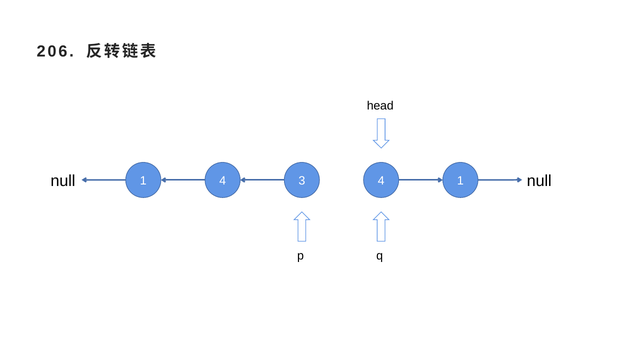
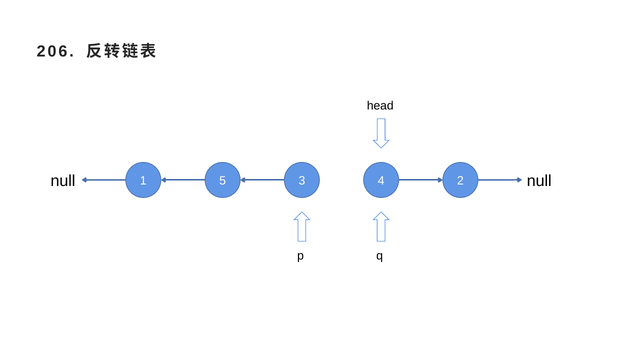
1 4: 4 -> 5
4 1: 1 -> 2
